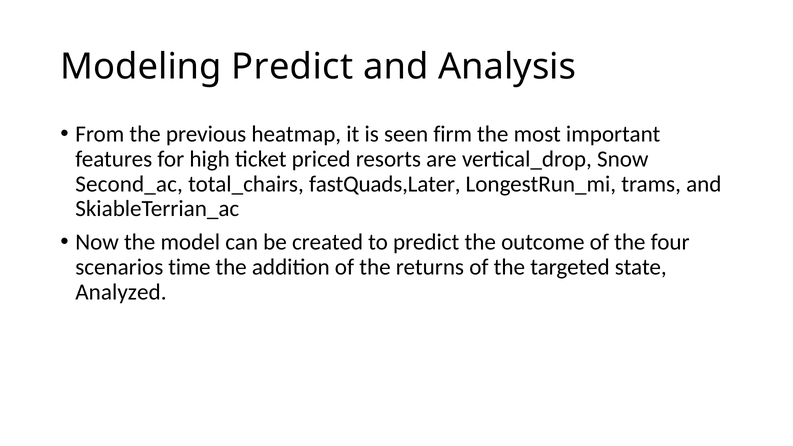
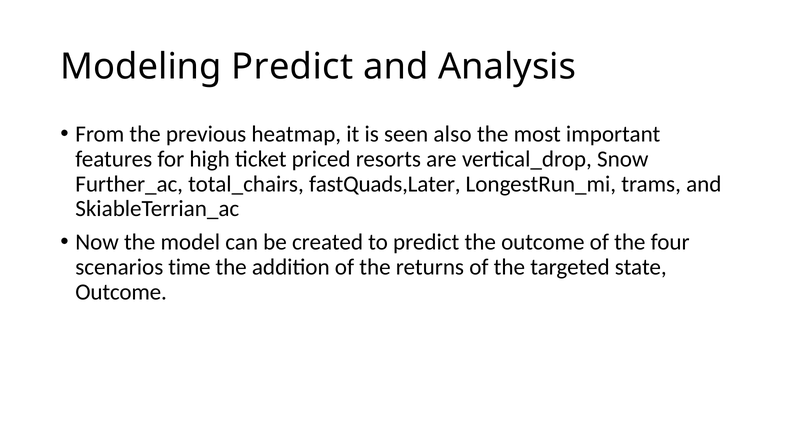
firm: firm -> also
Second_ac: Second_ac -> Further_ac
Analyzed at (121, 292): Analyzed -> Outcome
